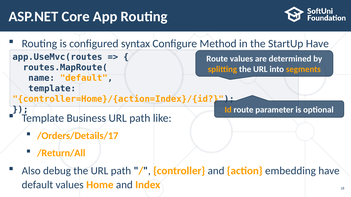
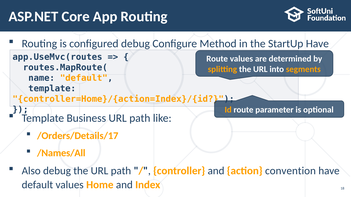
configured syntax: syntax -> debug
/Return/All: /Return/All -> /Names/All
embedding: embedding -> convention
